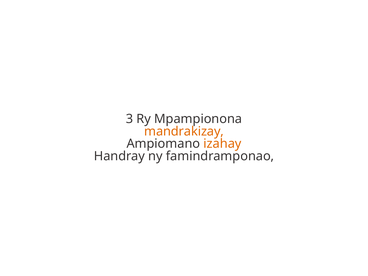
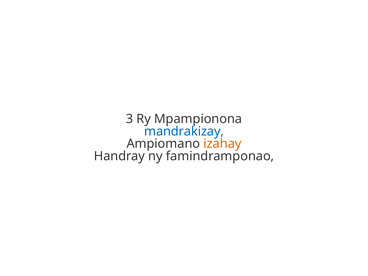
mandrakizay colour: orange -> blue
